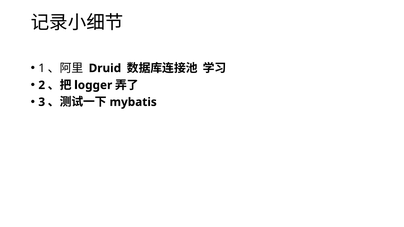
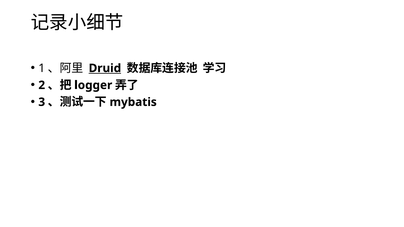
Druid underline: none -> present
